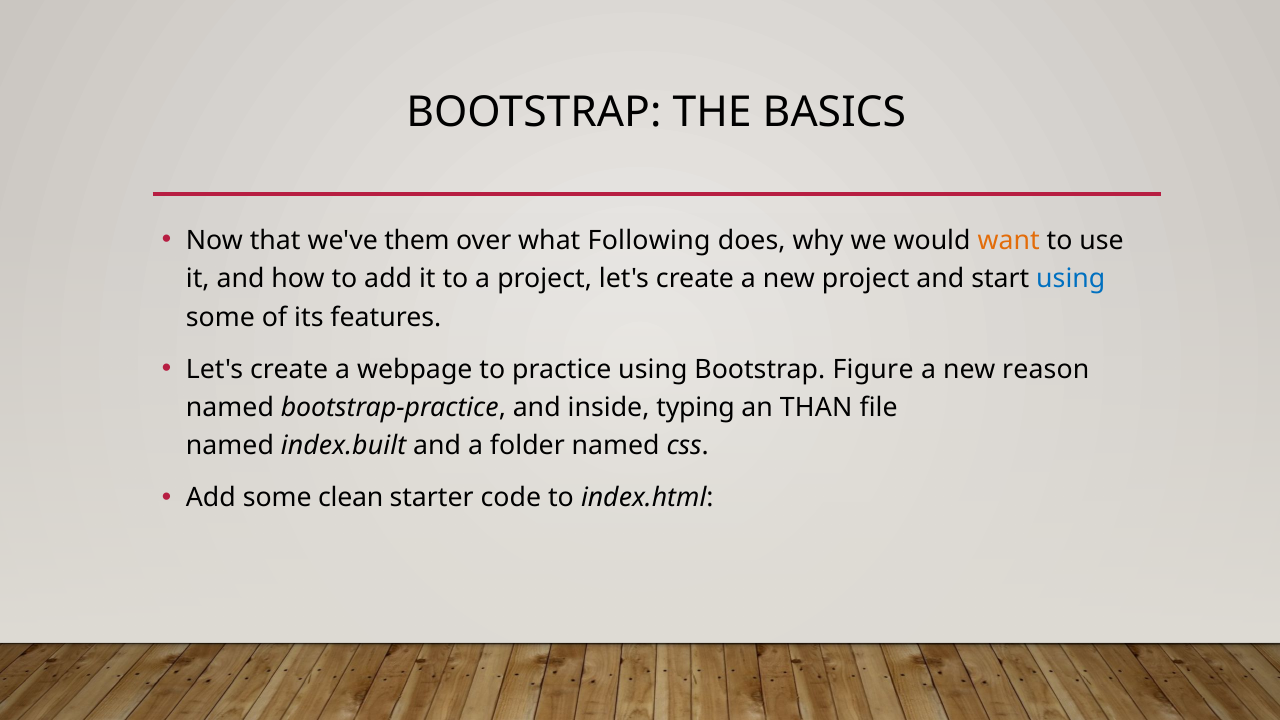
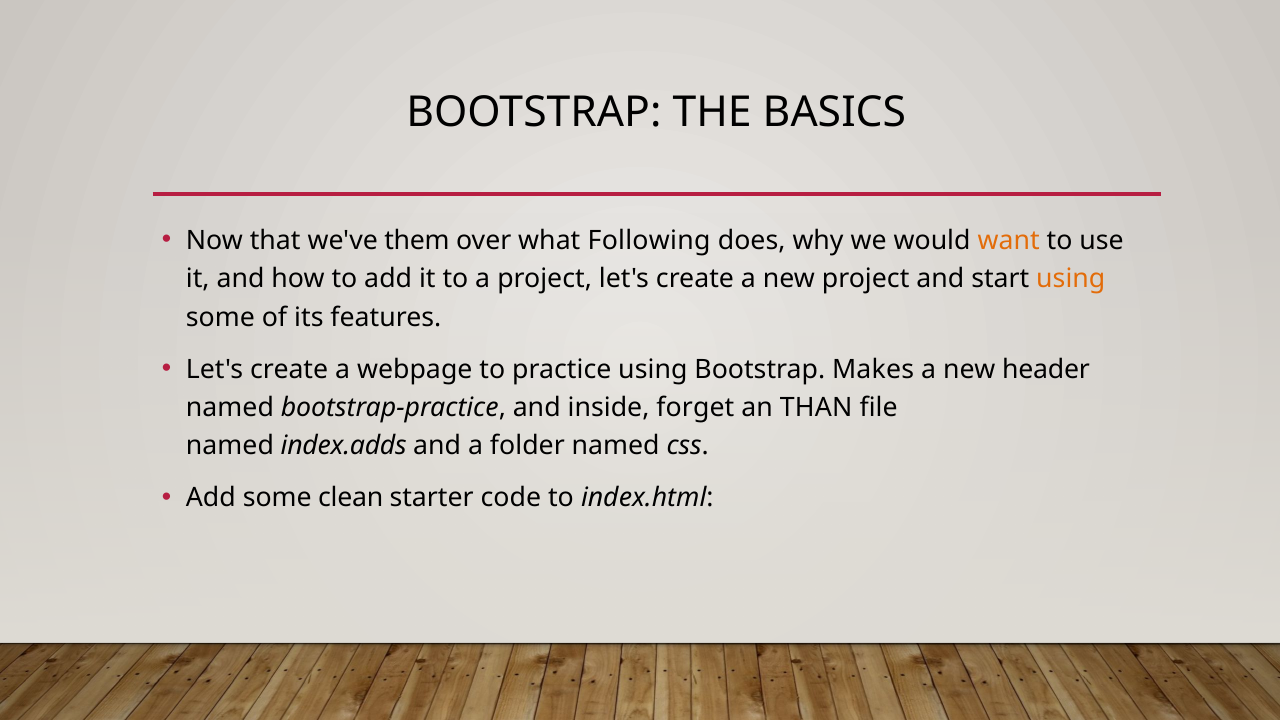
using at (1071, 279) colour: blue -> orange
Figure: Figure -> Makes
reason: reason -> header
typing: typing -> forget
index.built: index.built -> index.adds
